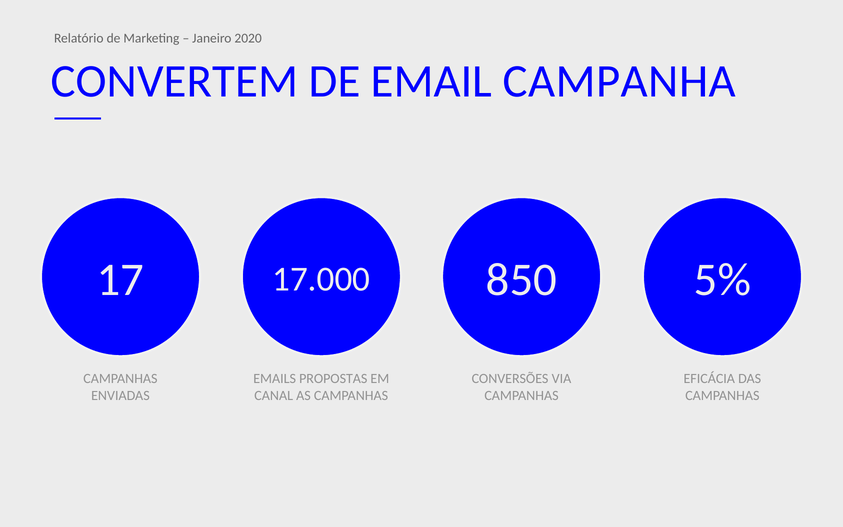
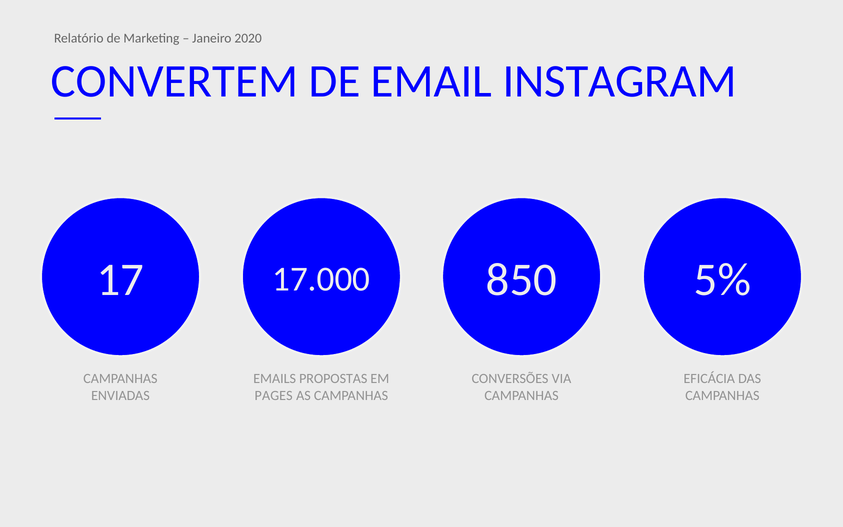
CAMPANHA: CAMPANHA -> INSTAGRAM
CANAL: CANAL -> PAGES
